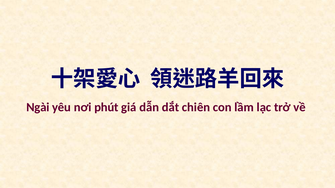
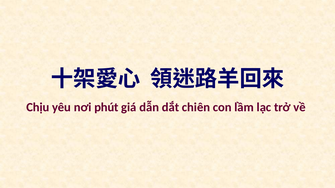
Ngài: Ngài -> Chịu
